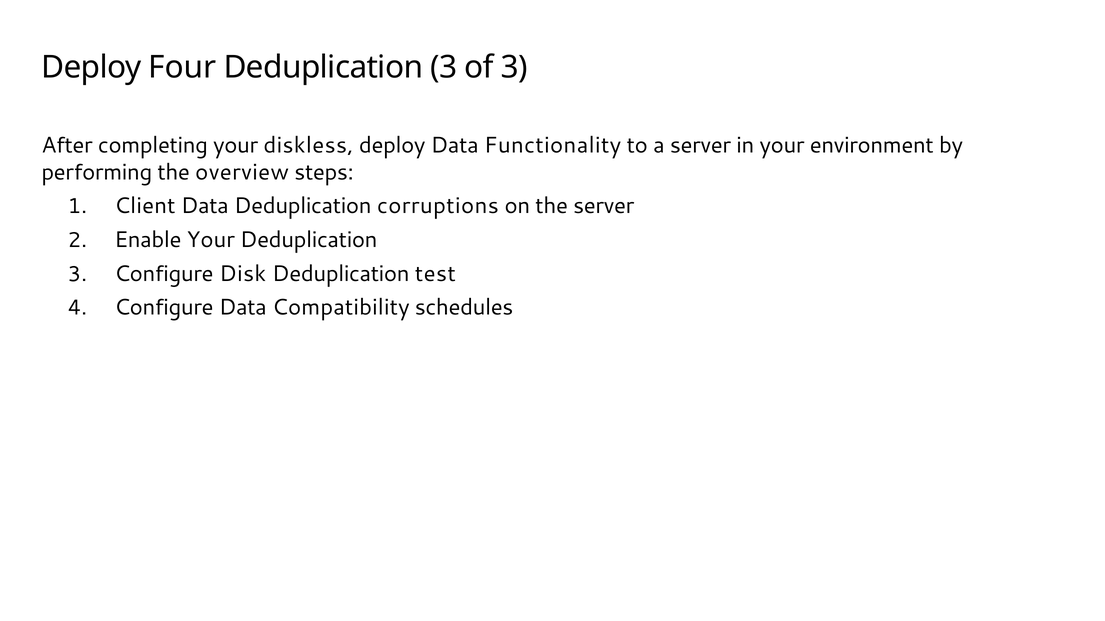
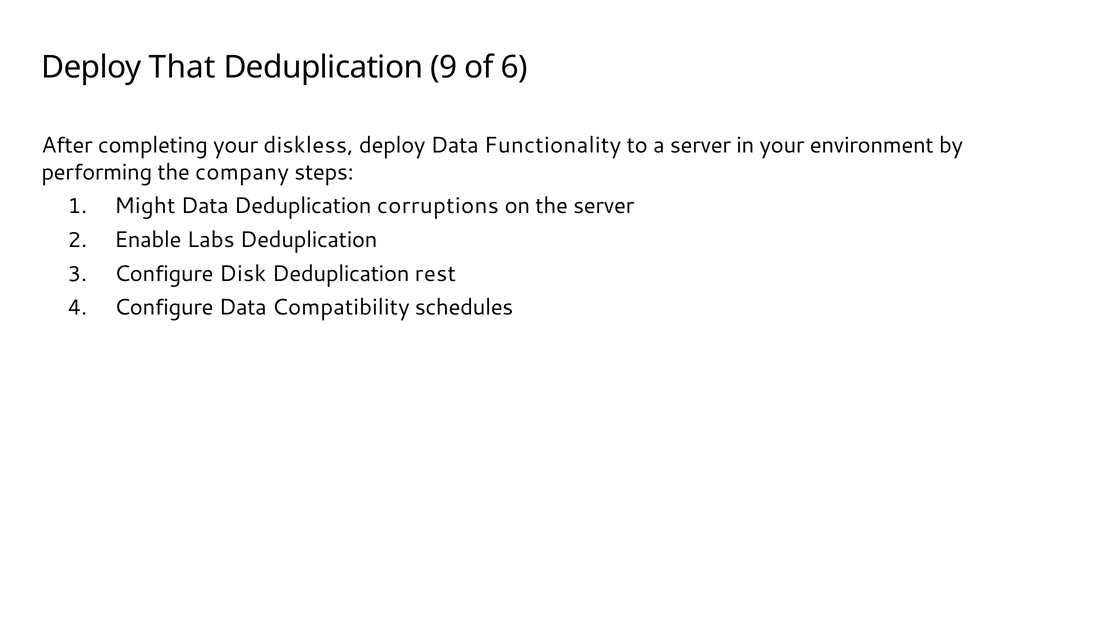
Four: Four -> That
3 at (444, 67): 3 -> 9
of 3: 3 -> 6
overview: overview -> company
Client: Client -> Might
Enable Your: Your -> Labs
test: test -> rest
